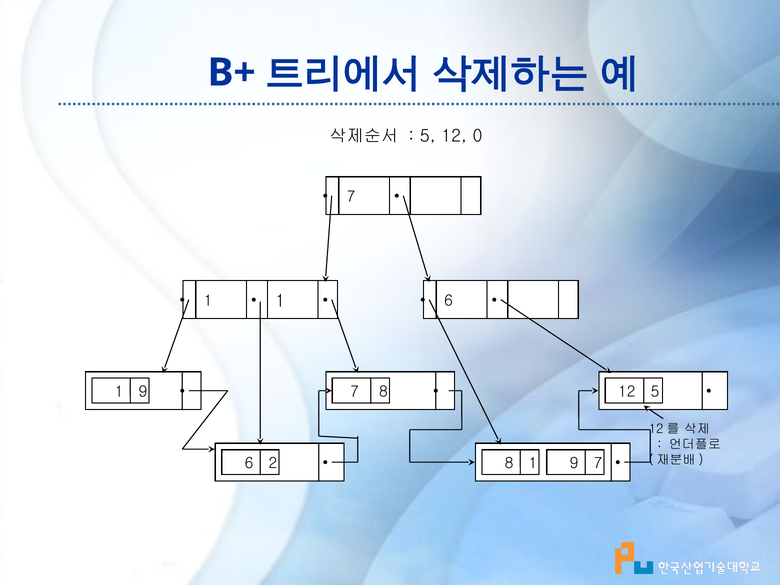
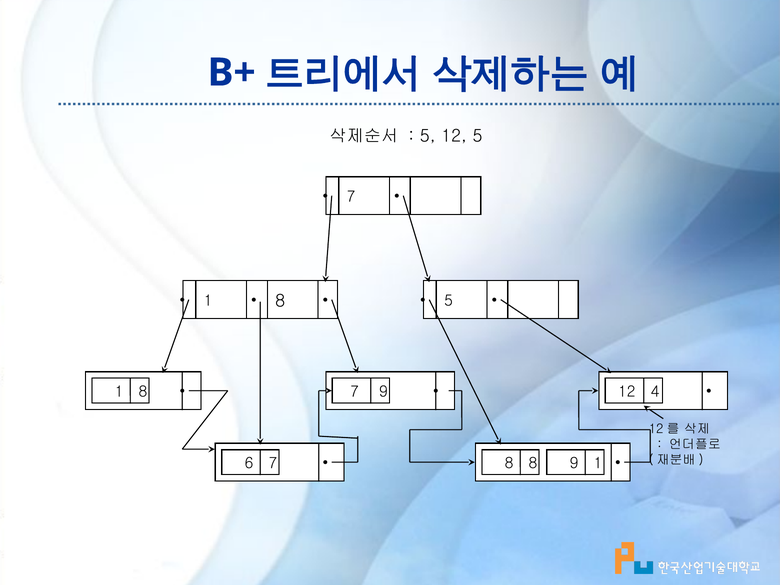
12 0: 0 -> 5
1 at (280, 301): 1 -> 8
6 at (448, 301): 6 -> 5
9 at (143, 392): 9 -> 8
7 8: 8 -> 9
12 5: 5 -> 4
6 2: 2 -> 7
8 1: 1 -> 8
9 7: 7 -> 1
